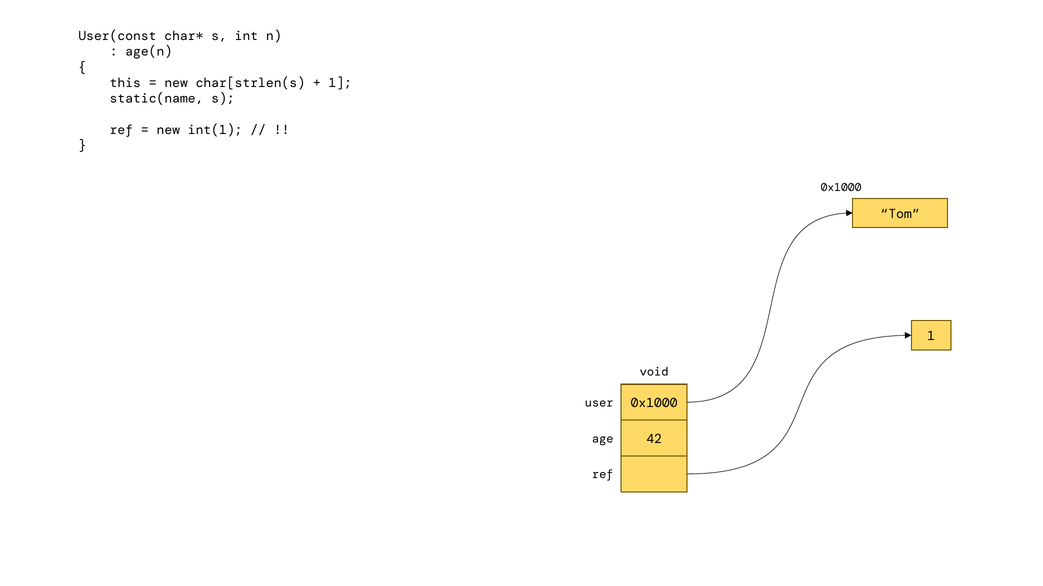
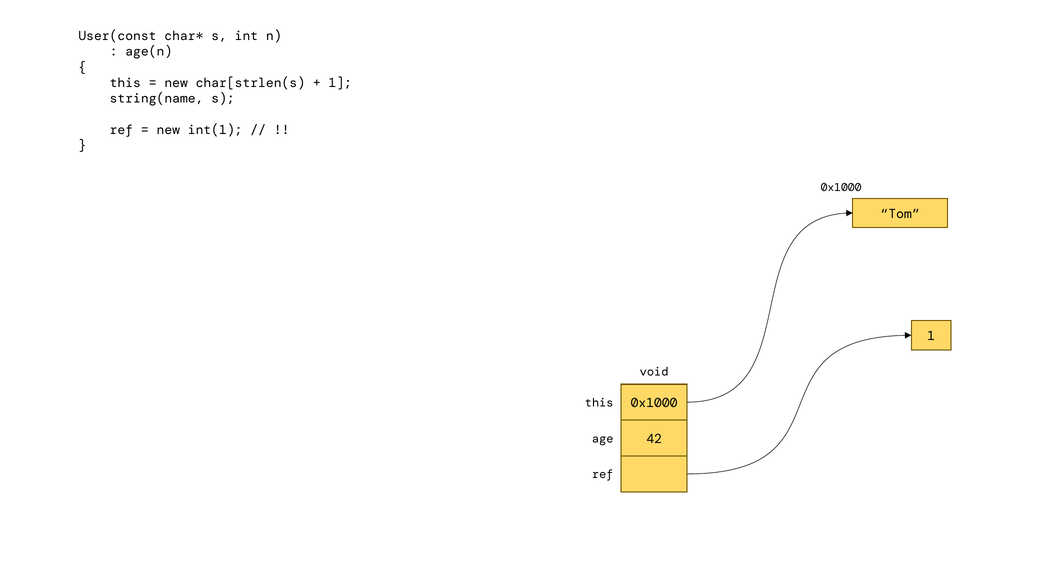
static(name: static(name -> string(name
user at (599, 403): user -> this
